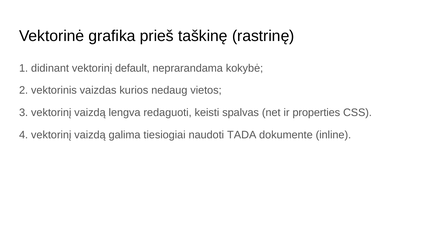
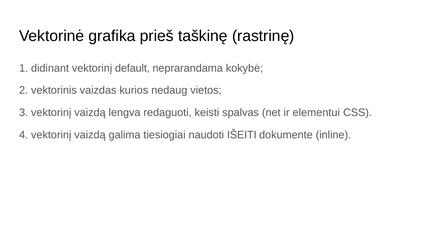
properties: properties -> elementui
TADA: TADA -> IŠEITI
